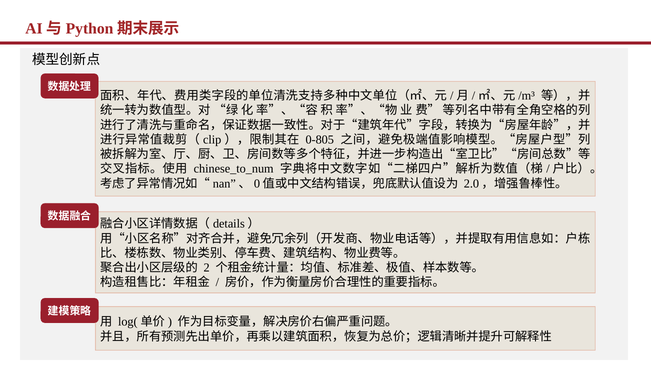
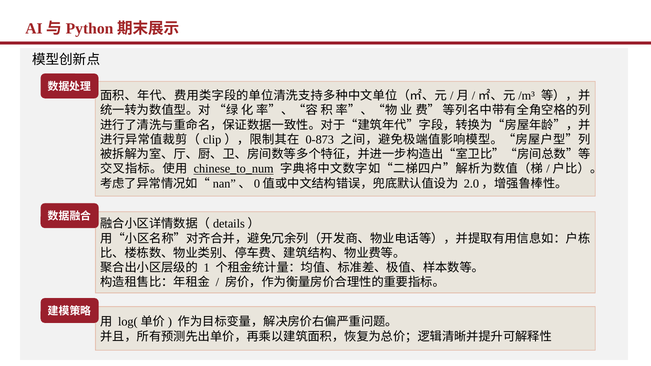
0-805: 0-805 -> 0-873
chinese_to_num underline: none -> present
2: 2 -> 1
